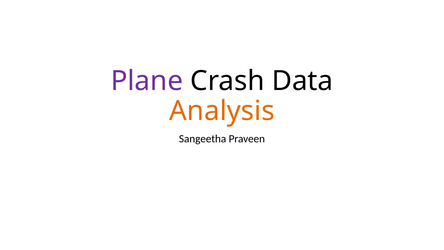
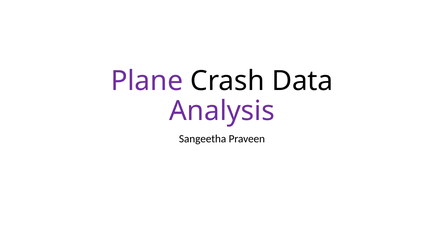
Analysis colour: orange -> purple
